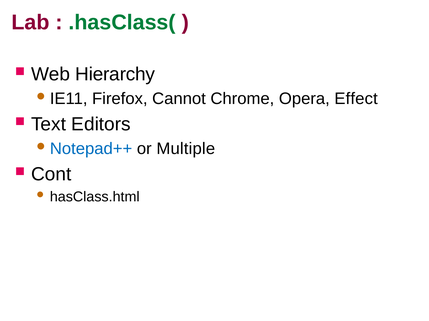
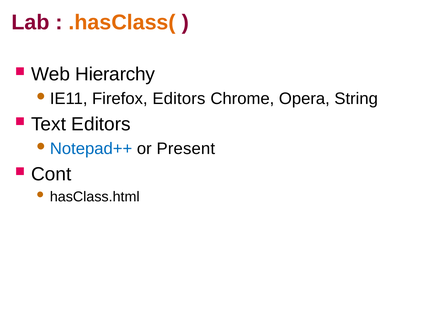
.hasClass( colour: green -> orange
Firefox Cannot: Cannot -> Editors
Effect: Effect -> String
Multiple: Multiple -> Present
